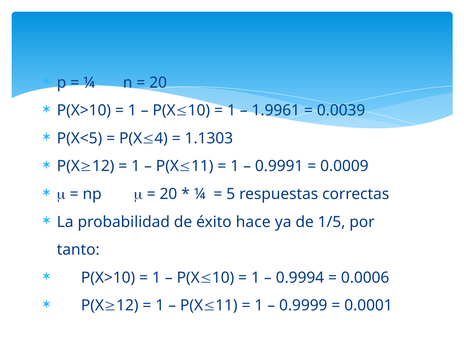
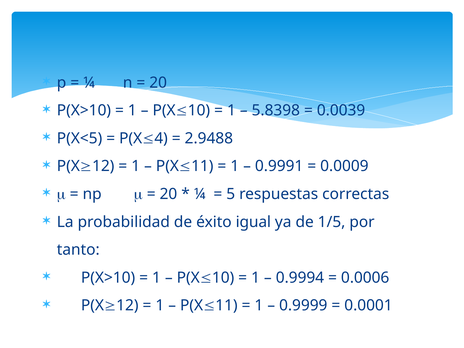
1.9961: 1.9961 -> 5.8398
1.1303: 1.1303 -> 2.9488
hace: hace -> igual
